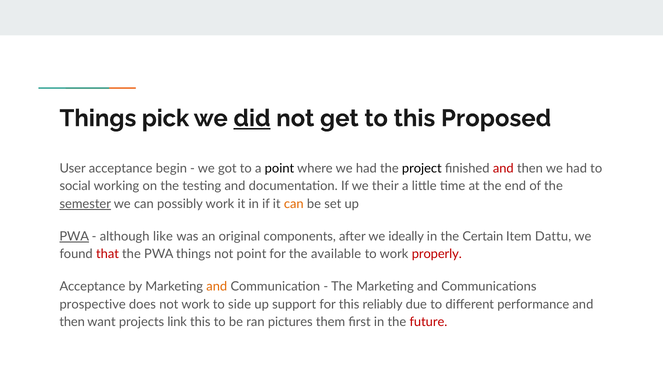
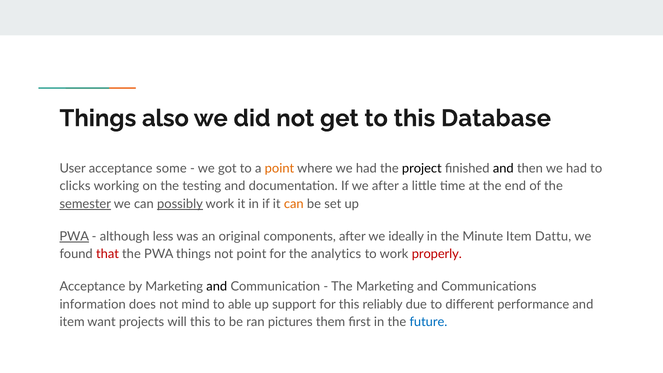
pick: pick -> also
did underline: present -> none
Proposed: Proposed -> Database
begin: begin -> some
point at (279, 168) colour: black -> orange
and at (503, 168) colour: red -> black
social: social -> clicks
we their: their -> after
possibly underline: none -> present
like: like -> less
Certain: Certain -> Minute
available: available -> analytics
and at (217, 287) colour: orange -> black
prospective: prospective -> information
not work: work -> mind
side: side -> able
then at (72, 322): then -> item
link: link -> will
future colour: red -> blue
